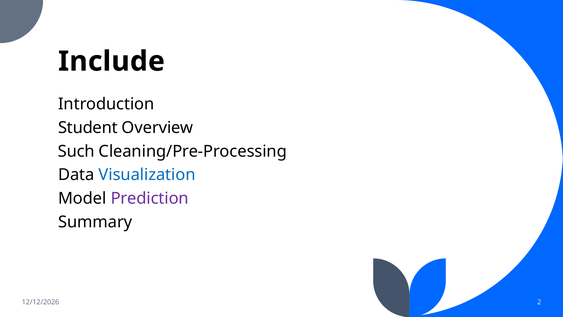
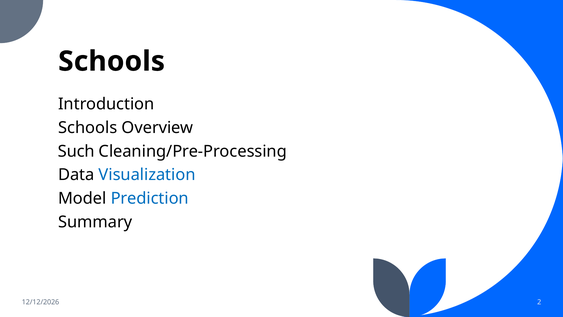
Include at (111, 61): Include -> Schools
Student at (88, 128): Student -> Schools
Prediction colour: purple -> blue
